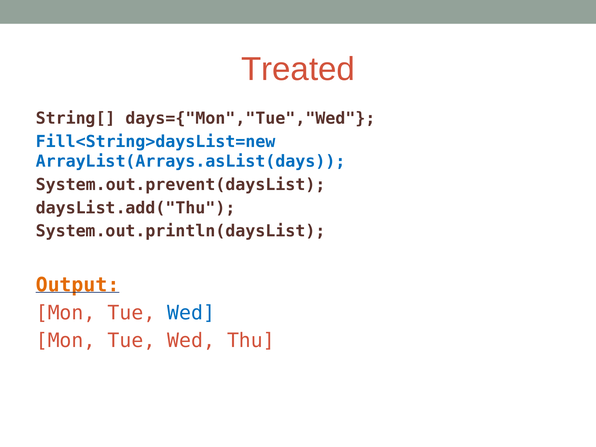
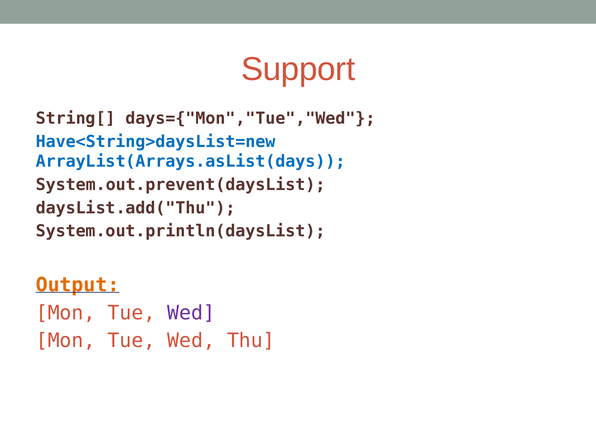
Treated: Treated -> Support
Fill<String>daysList=new: Fill<String>daysList=new -> Have<String>daysList=new
Wed at (191, 313) colour: blue -> purple
